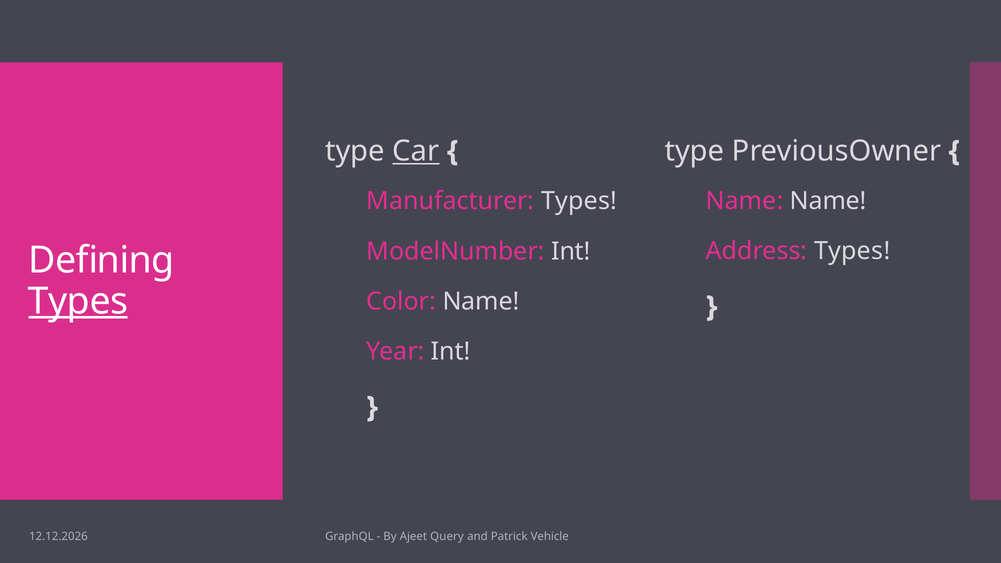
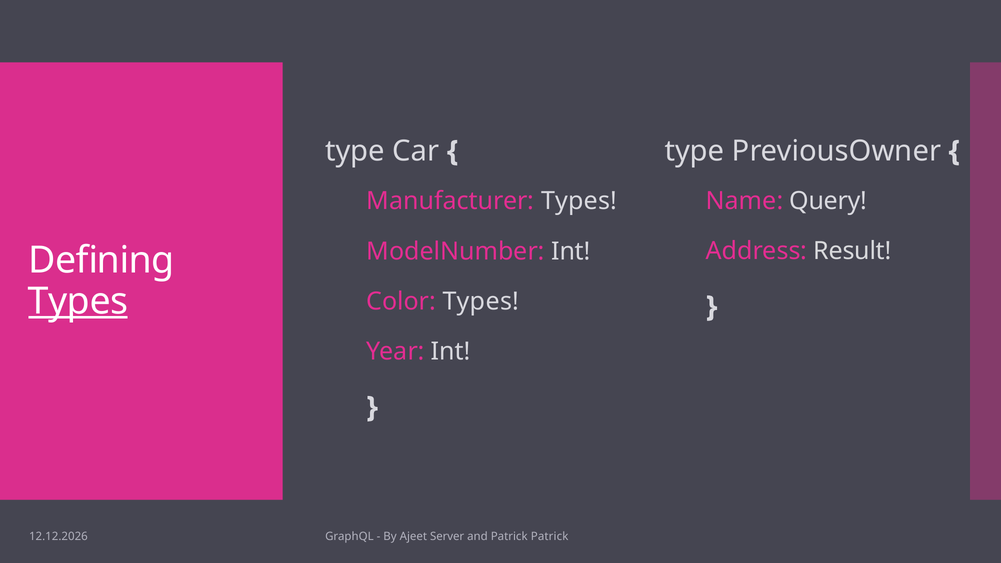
Car underline: present -> none
Name Name: Name -> Query
Address Types: Types -> Result
Color Name: Name -> Types
Query: Query -> Server
Patrick Vehicle: Vehicle -> Patrick
